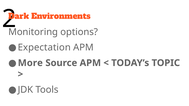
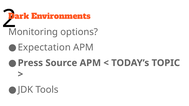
More: More -> Press
